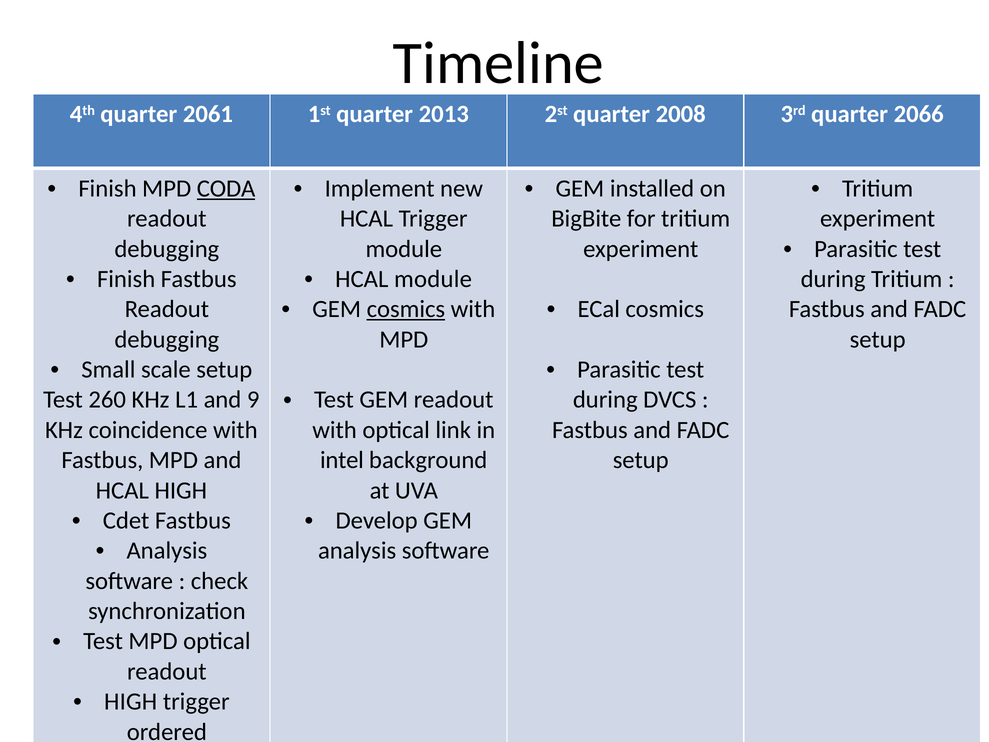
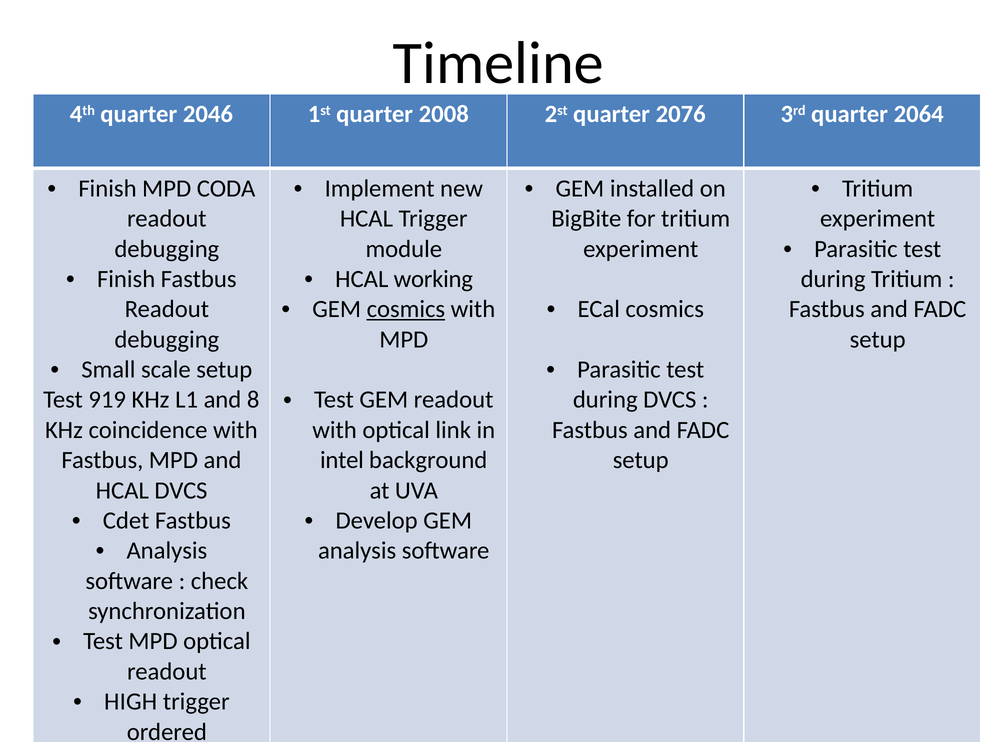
2061: 2061 -> 2046
2013: 2013 -> 2008
2008: 2008 -> 2076
2066: 2066 -> 2064
CODA underline: present -> none
HCAL module: module -> working
260: 260 -> 919
9: 9 -> 8
HCAL HIGH: HIGH -> DVCS
